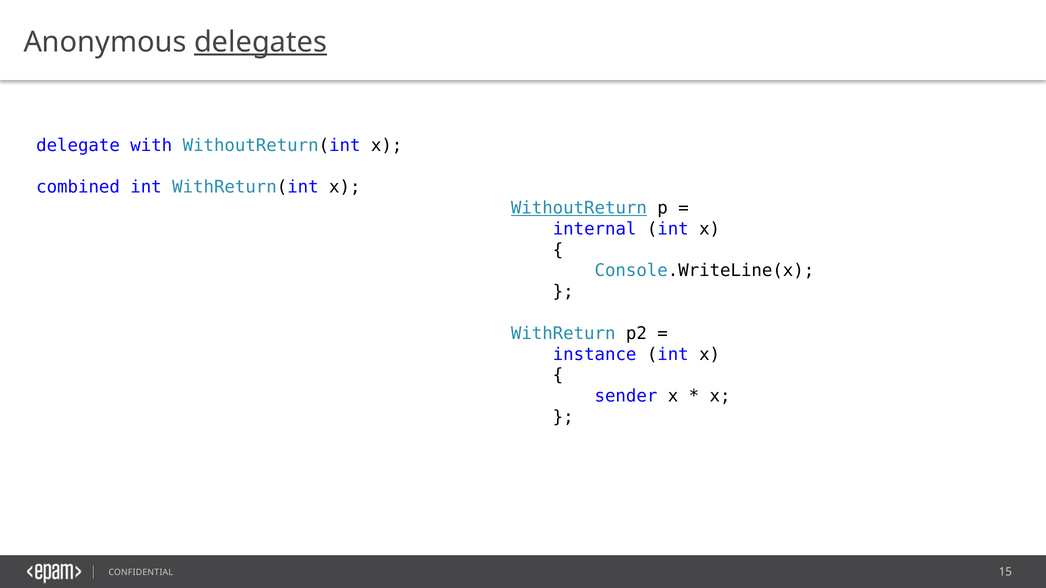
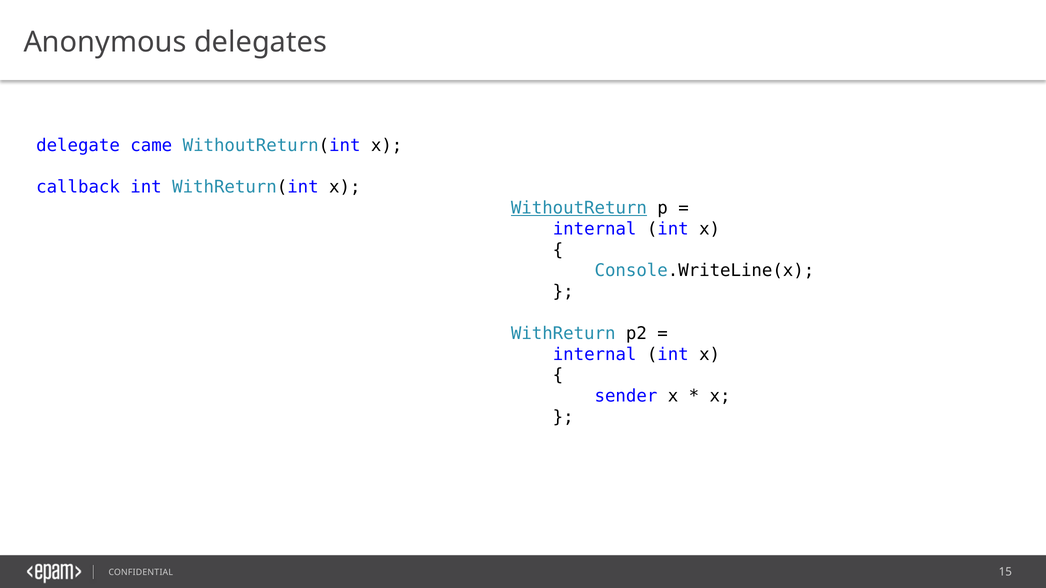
delegates underline: present -> none
with: with -> came
combined: combined -> callback
instance at (595, 355): instance -> internal
